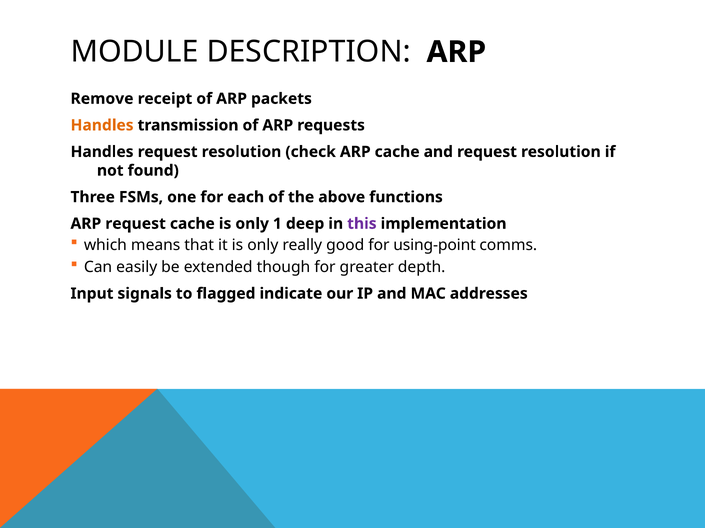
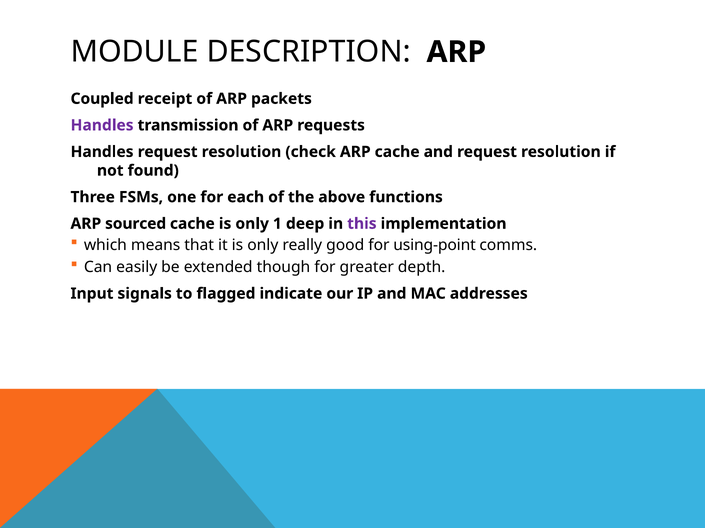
Remove: Remove -> Coupled
Handles at (102, 125) colour: orange -> purple
ARP request: request -> sourced
